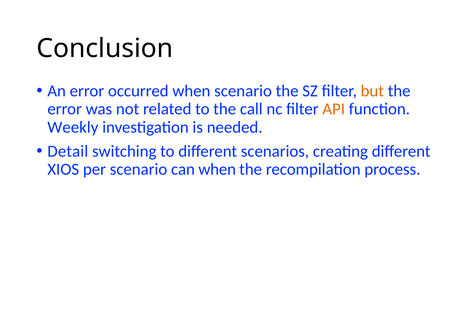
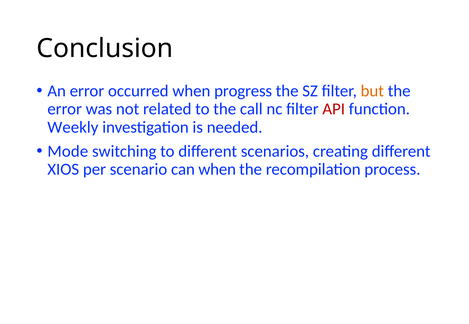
when scenario: scenario -> progress
API colour: orange -> red
Detail: Detail -> Mode
